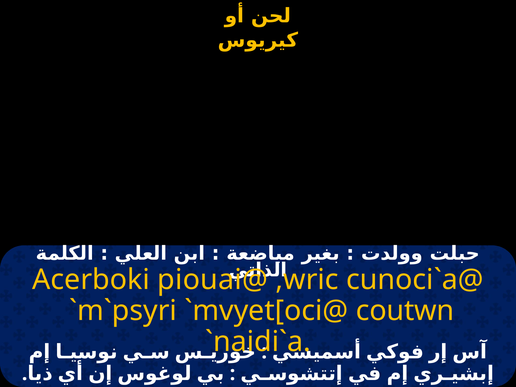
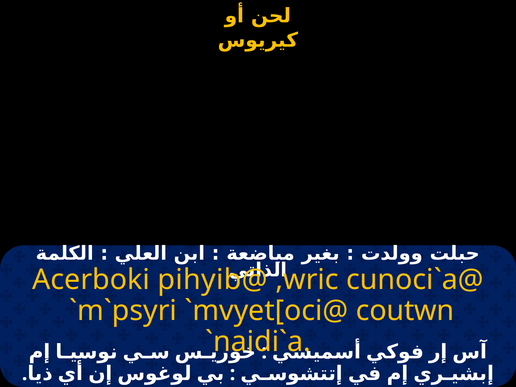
piouai@: piouai@ -> pihyib@
